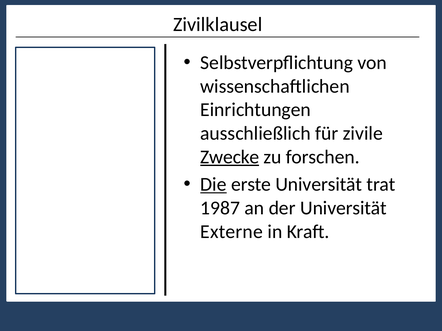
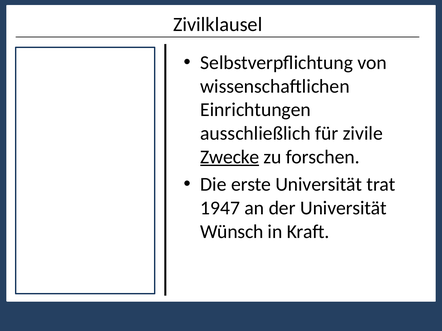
Die underline: present -> none
1987: 1987 -> 1947
Externe: Externe -> Wünsch
